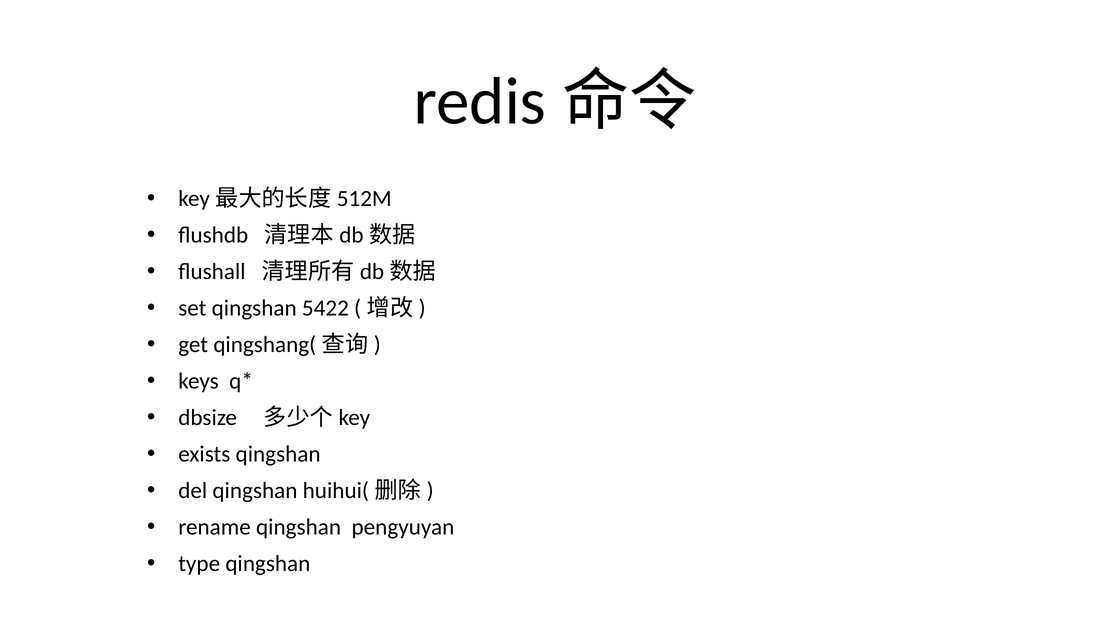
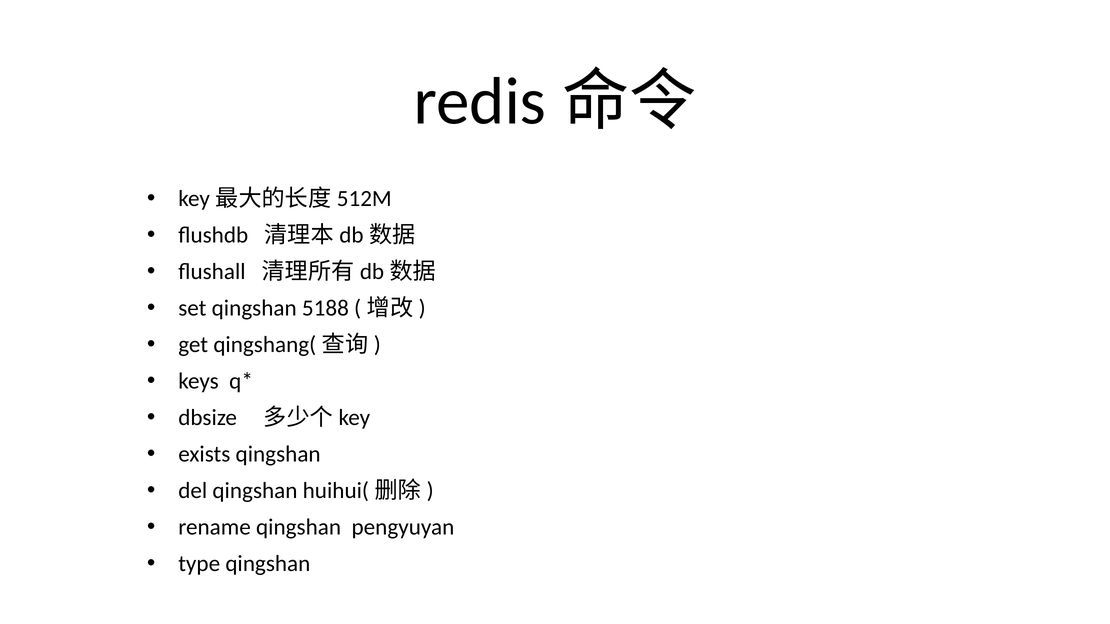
5422: 5422 -> 5188
